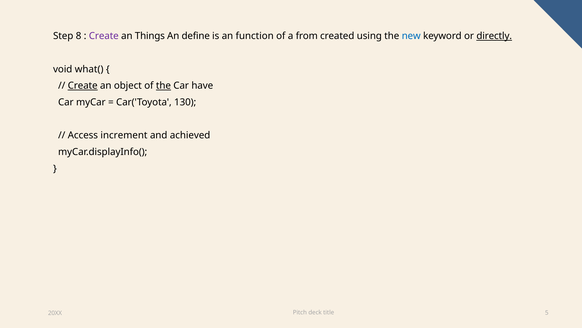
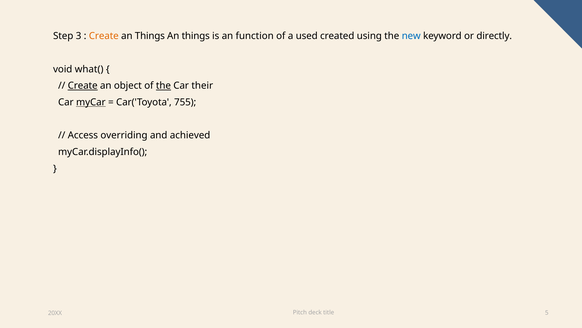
8: 8 -> 3
Create at (104, 36) colour: purple -> orange
define at (196, 36): define -> things
from: from -> used
directly underline: present -> none
have: have -> their
myCar underline: none -> present
130: 130 -> 755
increment: increment -> overriding
